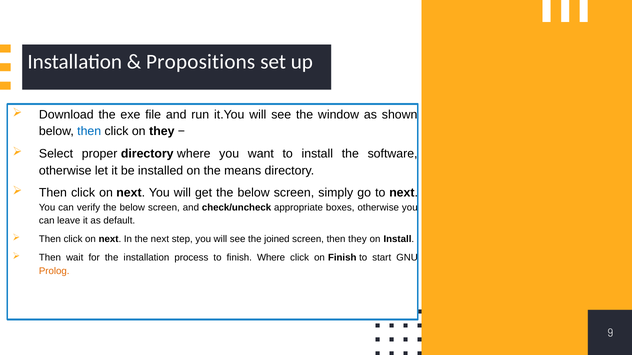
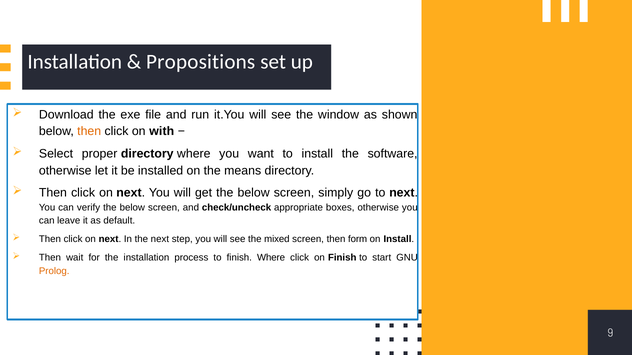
then at (89, 132) colour: blue -> orange
on they: they -> with
joined: joined -> mixed
then they: they -> form
